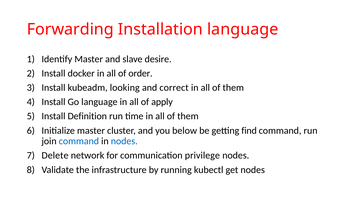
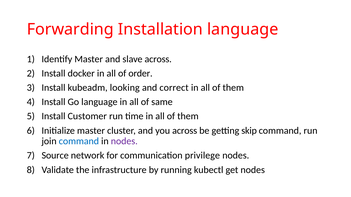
slave desire: desire -> across
apply: apply -> same
Definition: Definition -> Customer
you below: below -> across
find: find -> skip
nodes at (124, 141) colour: blue -> purple
Delete: Delete -> Source
